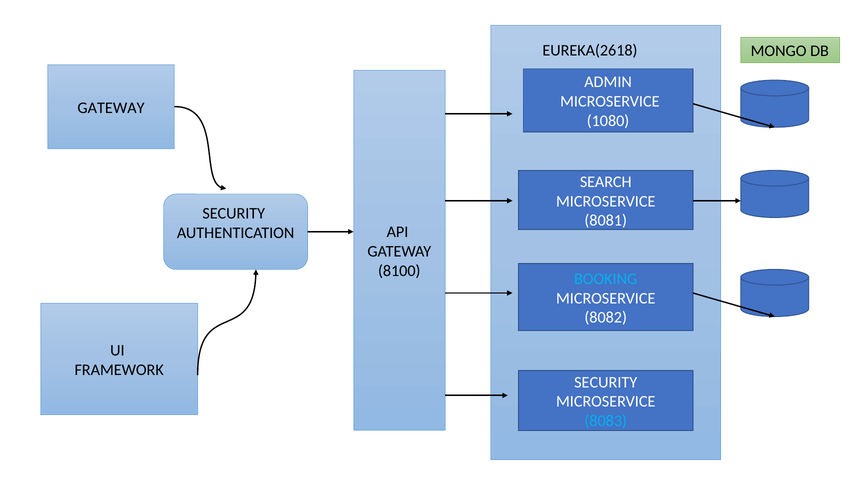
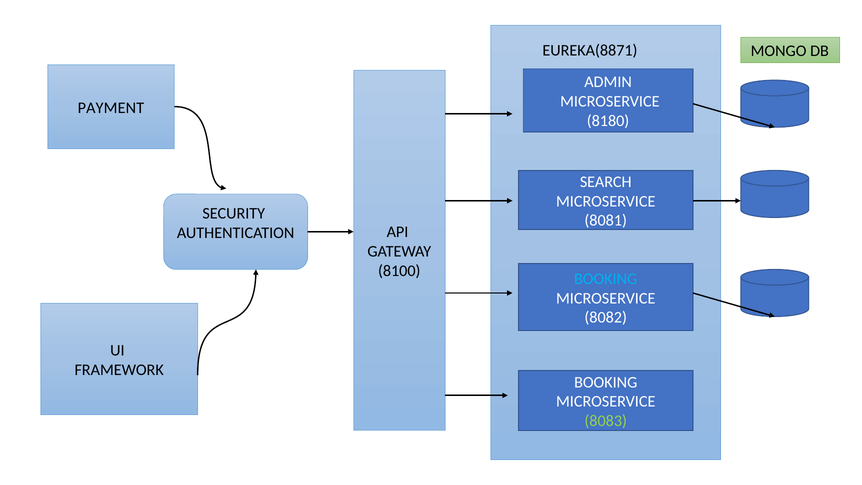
EUREKA(2618: EUREKA(2618 -> EUREKA(8871
GATEWAY at (111, 108): GATEWAY -> PAYMENT
1080: 1080 -> 8180
SECURITY at (606, 382): SECURITY -> BOOKING
8083 colour: light blue -> light green
